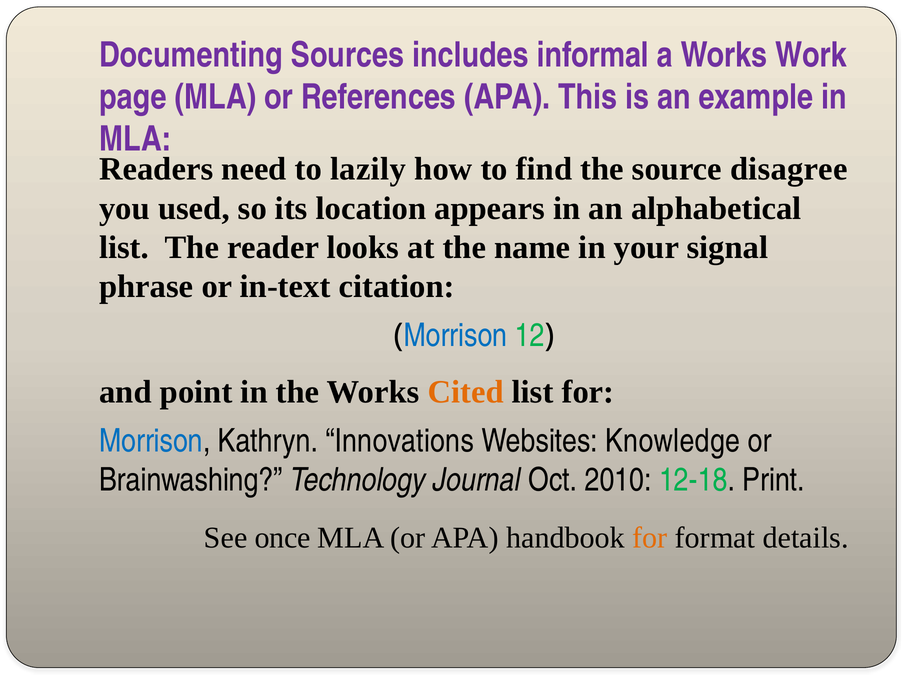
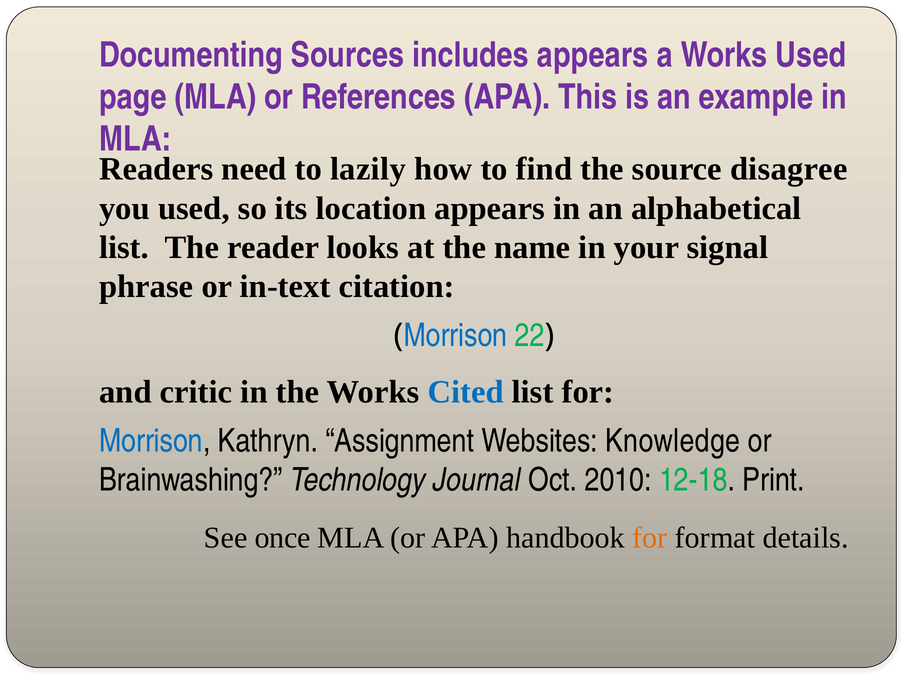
includes informal: informal -> appears
Works Work: Work -> Used
12: 12 -> 22
point: point -> critic
Cited colour: orange -> blue
Innovations: Innovations -> Assignment
